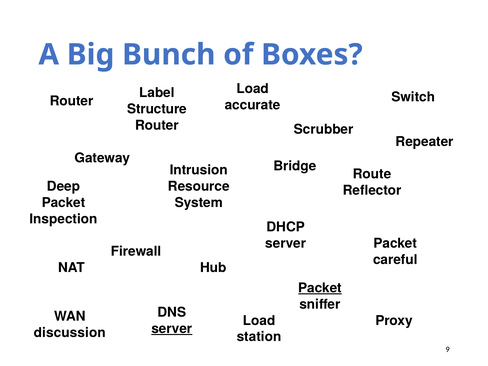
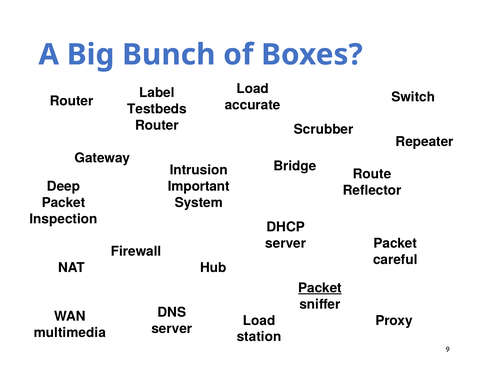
Structure: Structure -> Testbeds
Resource: Resource -> Important
server at (172, 329) underline: present -> none
discussion: discussion -> multimedia
